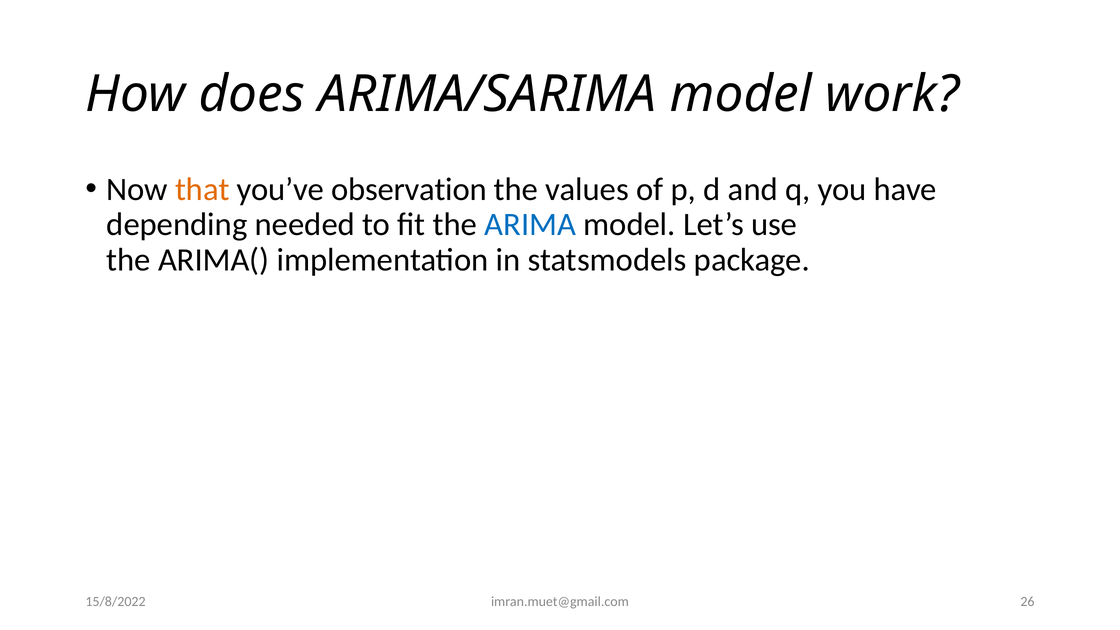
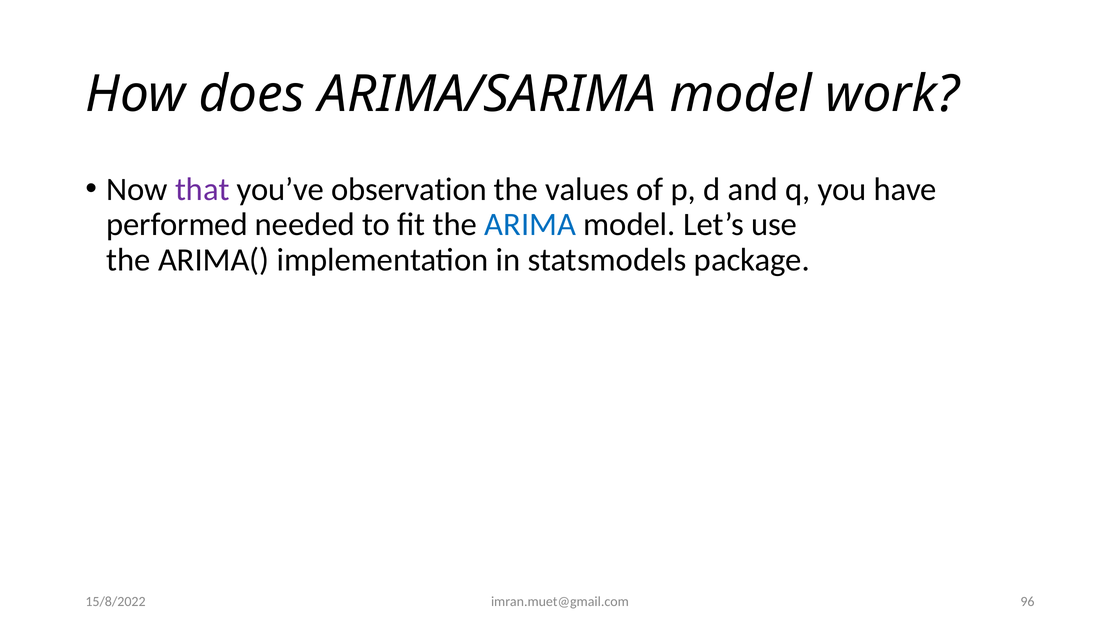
that colour: orange -> purple
depending: depending -> performed
26: 26 -> 96
